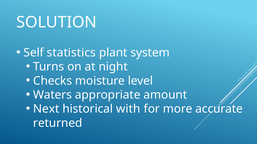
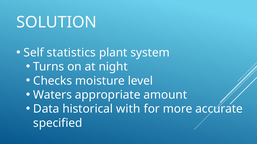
Next: Next -> Data
returned: returned -> specified
